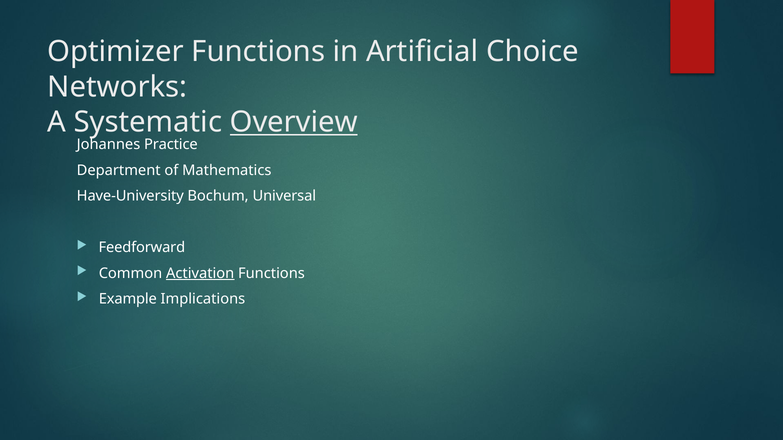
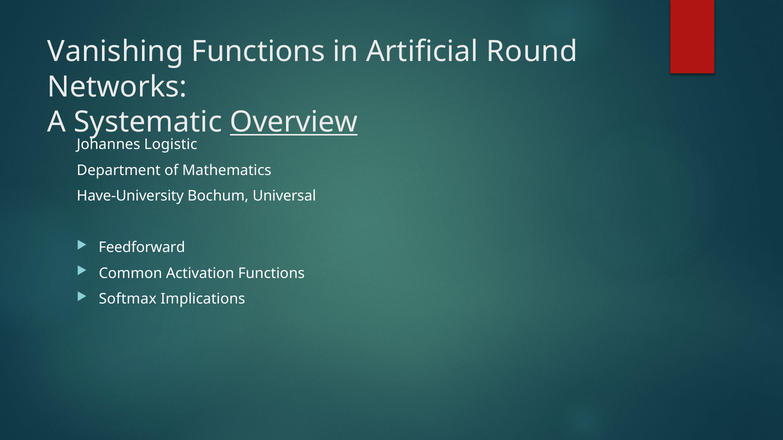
Optimizer: Optimizer -> Vanishing
Choice: Choice -> Round
Practice: Practice -> Logistic
Activation underline: present -> none
Example: Example -> Softmax
